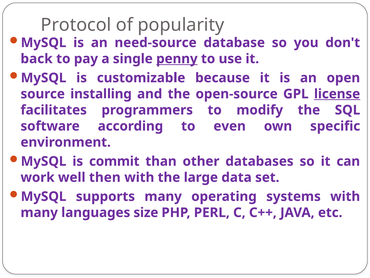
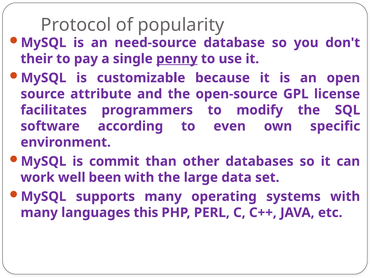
back: back -> their
installing: installing -> attribute
license underline: present -> none
then: then -> been
size: size -> this
